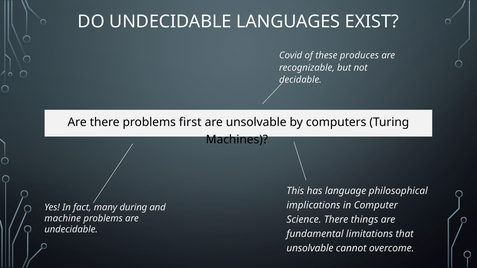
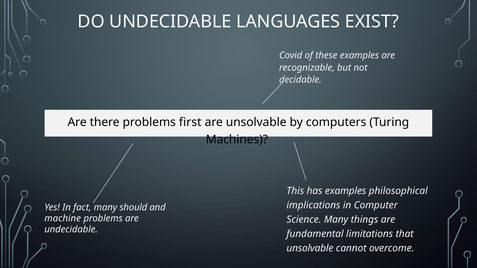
these produces: produces -> examples
has language: language -> examples
during: during -> should
Science There: There -> Many
